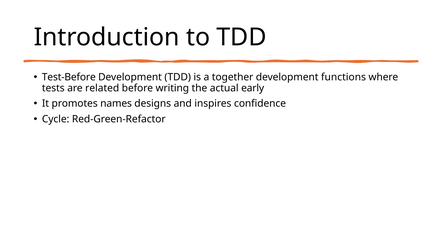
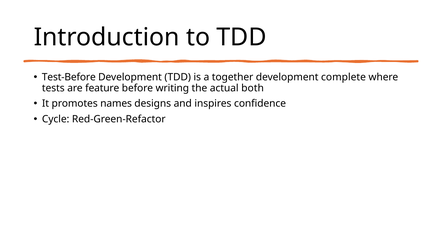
functions: functions -> complete
related: related -> feature
early: early -> both
